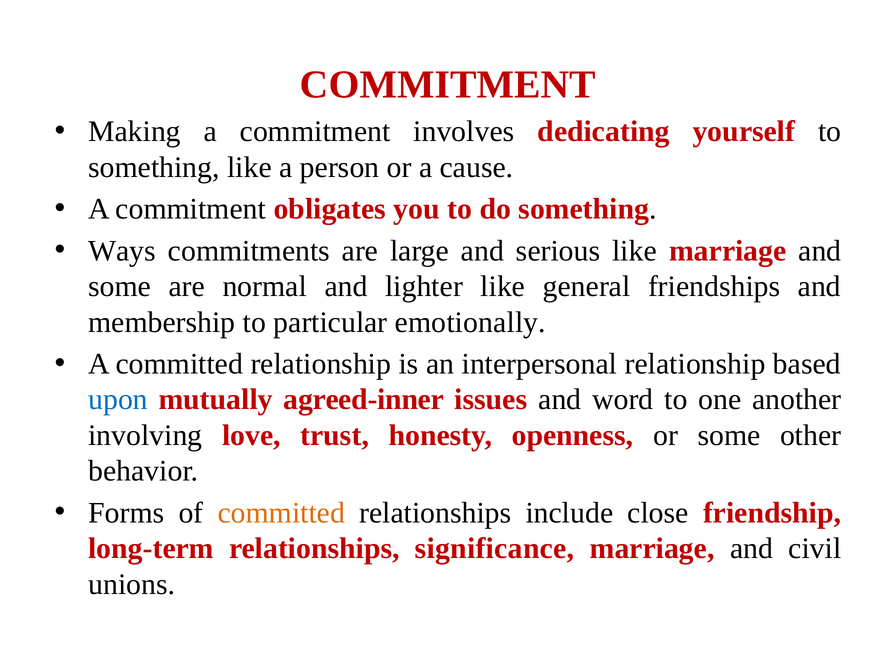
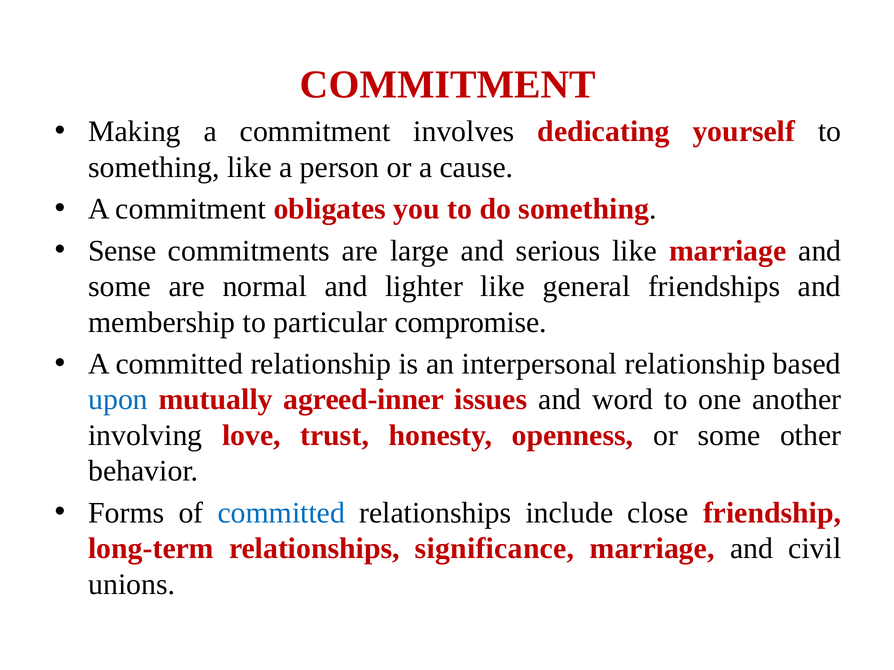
Ways: Ways -> Sense
emotionally: emotionally -> compromise
committed at (281, 513) colour: orange -> blue
